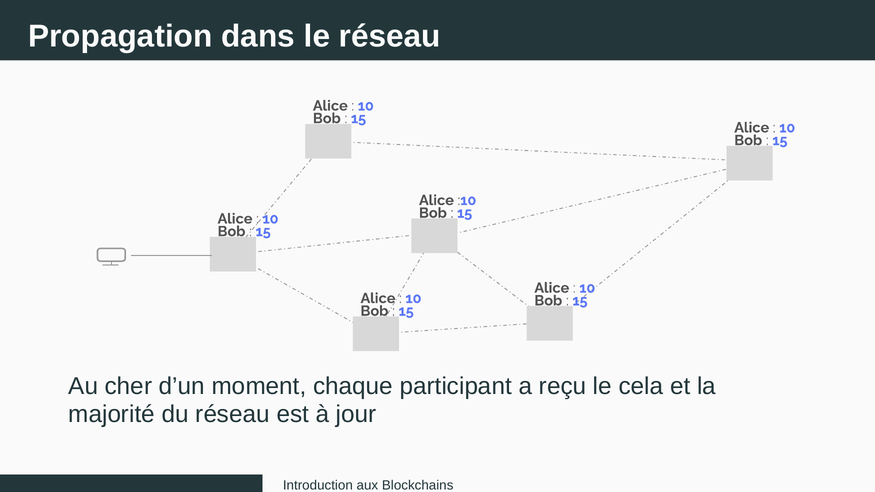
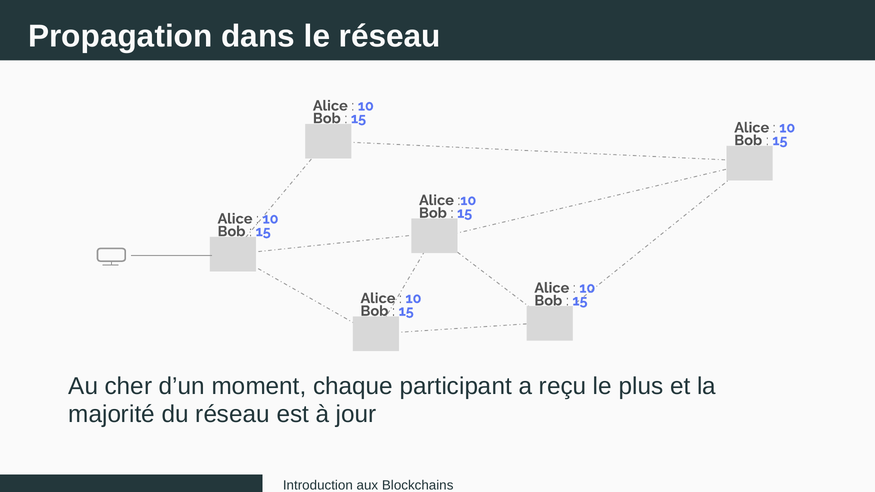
cela: cela -> plus
